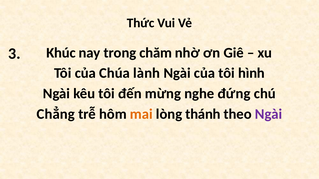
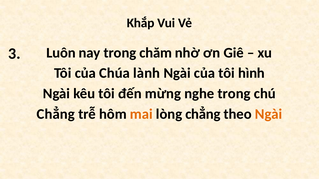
Thức: Thức -> Khắp
Khúc: Khúc -> Luôn
nghe đứng: đứng -> trong
lòng thánh: thánh -> chẳng
Ngài at (269, 114) colour: purple -> orange
